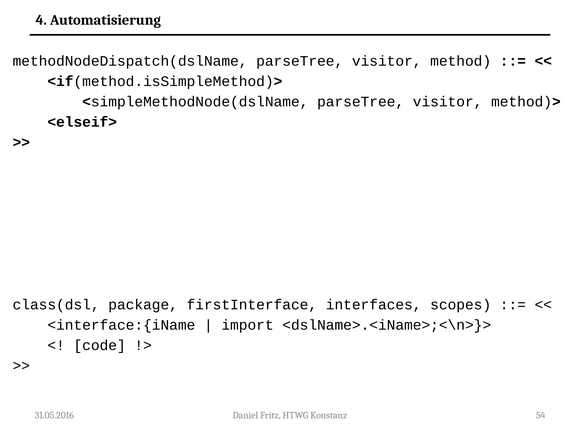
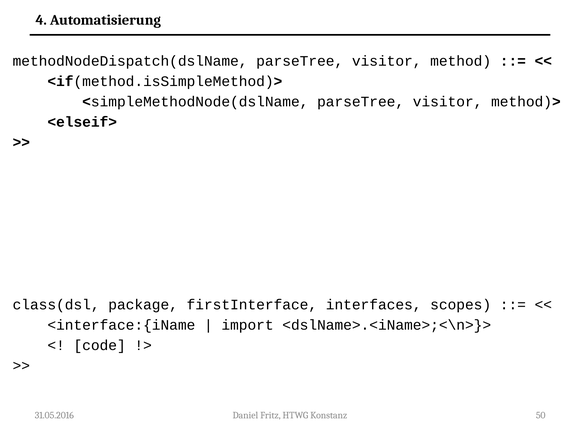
54: 54 -> 50
